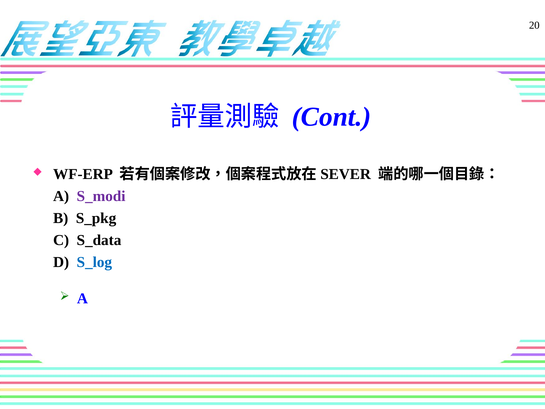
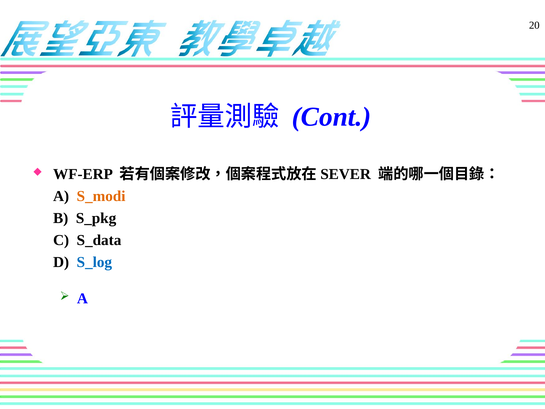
S_modi colour: purple -> orange
